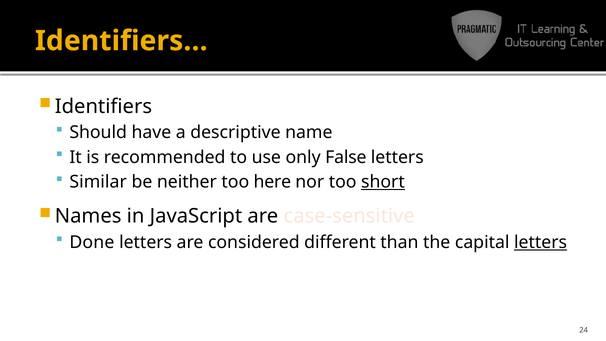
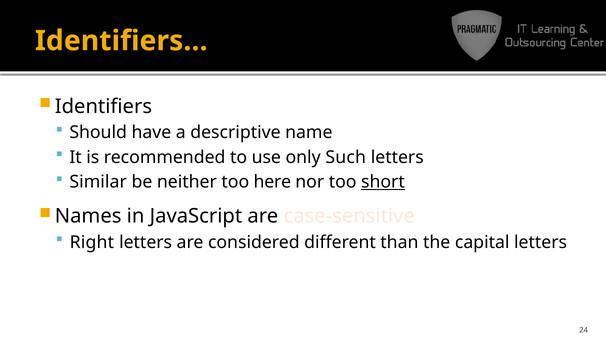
False: False -> Such
Done: Done -> Right
letters at (541, 242) underline: present -> none
